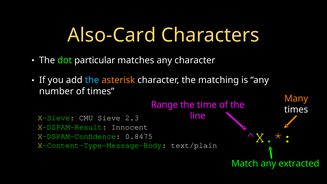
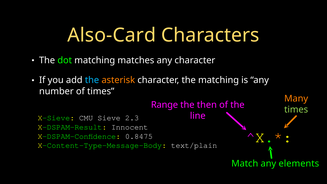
dot particular: particular -> matching
time: time -> then
times at (296, 109) colour: white -> light green
extracted: extracted -> elements
